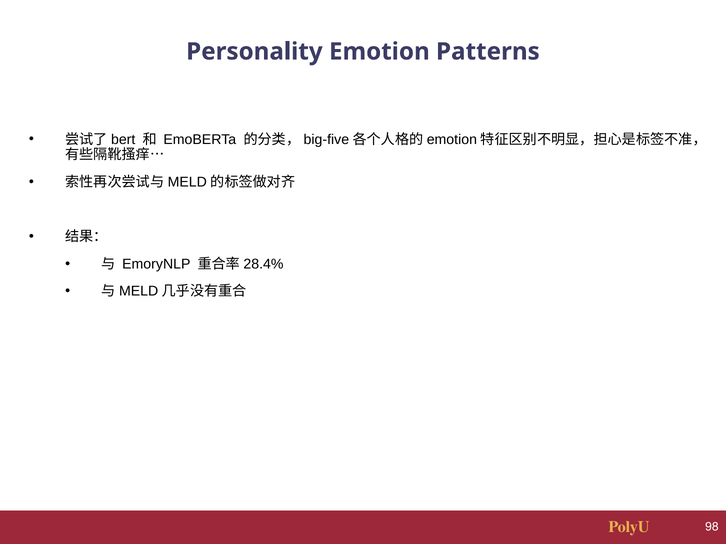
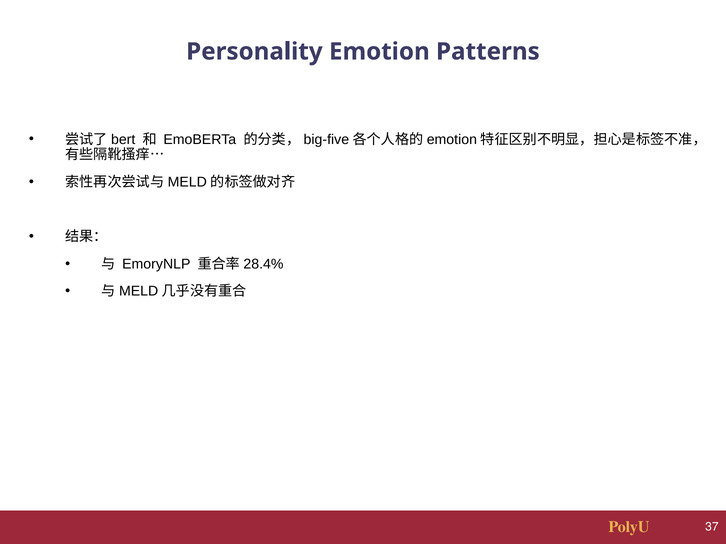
98: 98 -> 37
